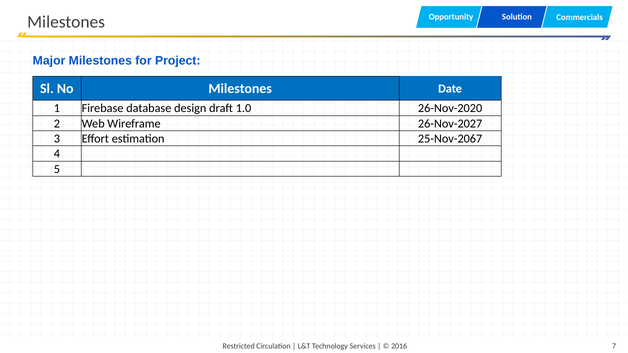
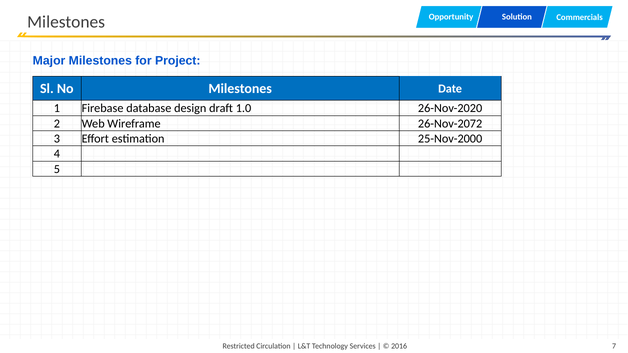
26-Nov-2027: 26-Nov-2027 -> 26-Nov-2072
25-Nov-2067: 25-Nov-2067 -> 25-Nov-2000
